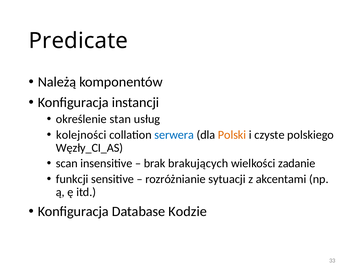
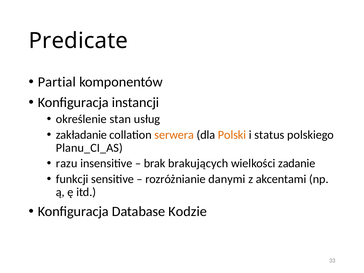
Należą: Należą -> Partial
kolejności: kolejności -> zakładanie
serwera colour: blue -> orange
czyste: czyste -> status
Węzły_CI_AS: Węzły_CI_AS -> Planu_CI_AS
scan: scan -> razu
sytuacji: sytuacji -> danymi
